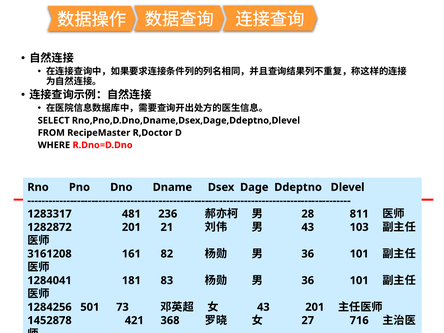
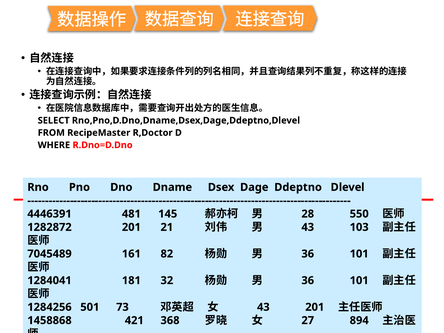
1283317: 1283317 -> 4446391
236: 236 -> 145
811: 811 -> 550
3161208: 3161208 -> 7045489
83: 83 -> 32
1452878: 1452878 -> 1458868
716: 716 -> 894
